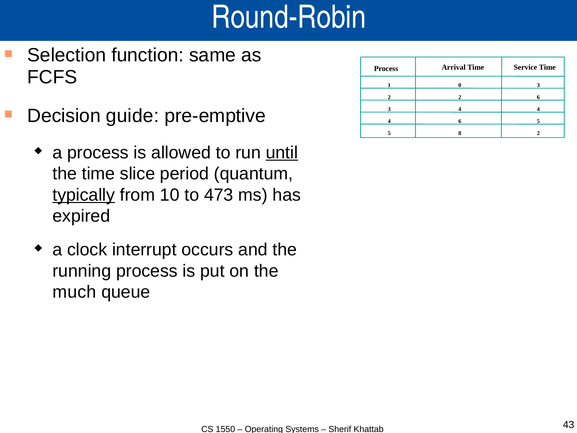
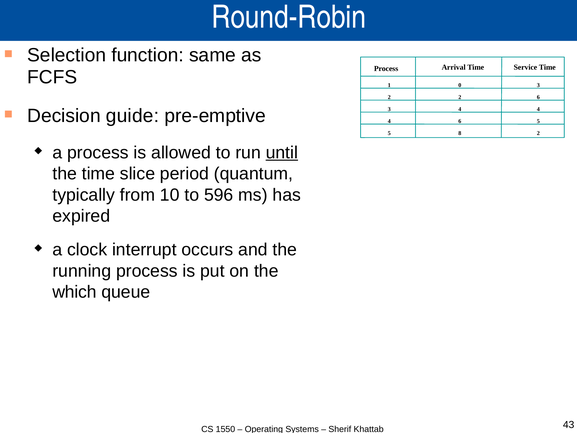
typically underline: present -> none
473: 473 -> 596
much: much -> which
